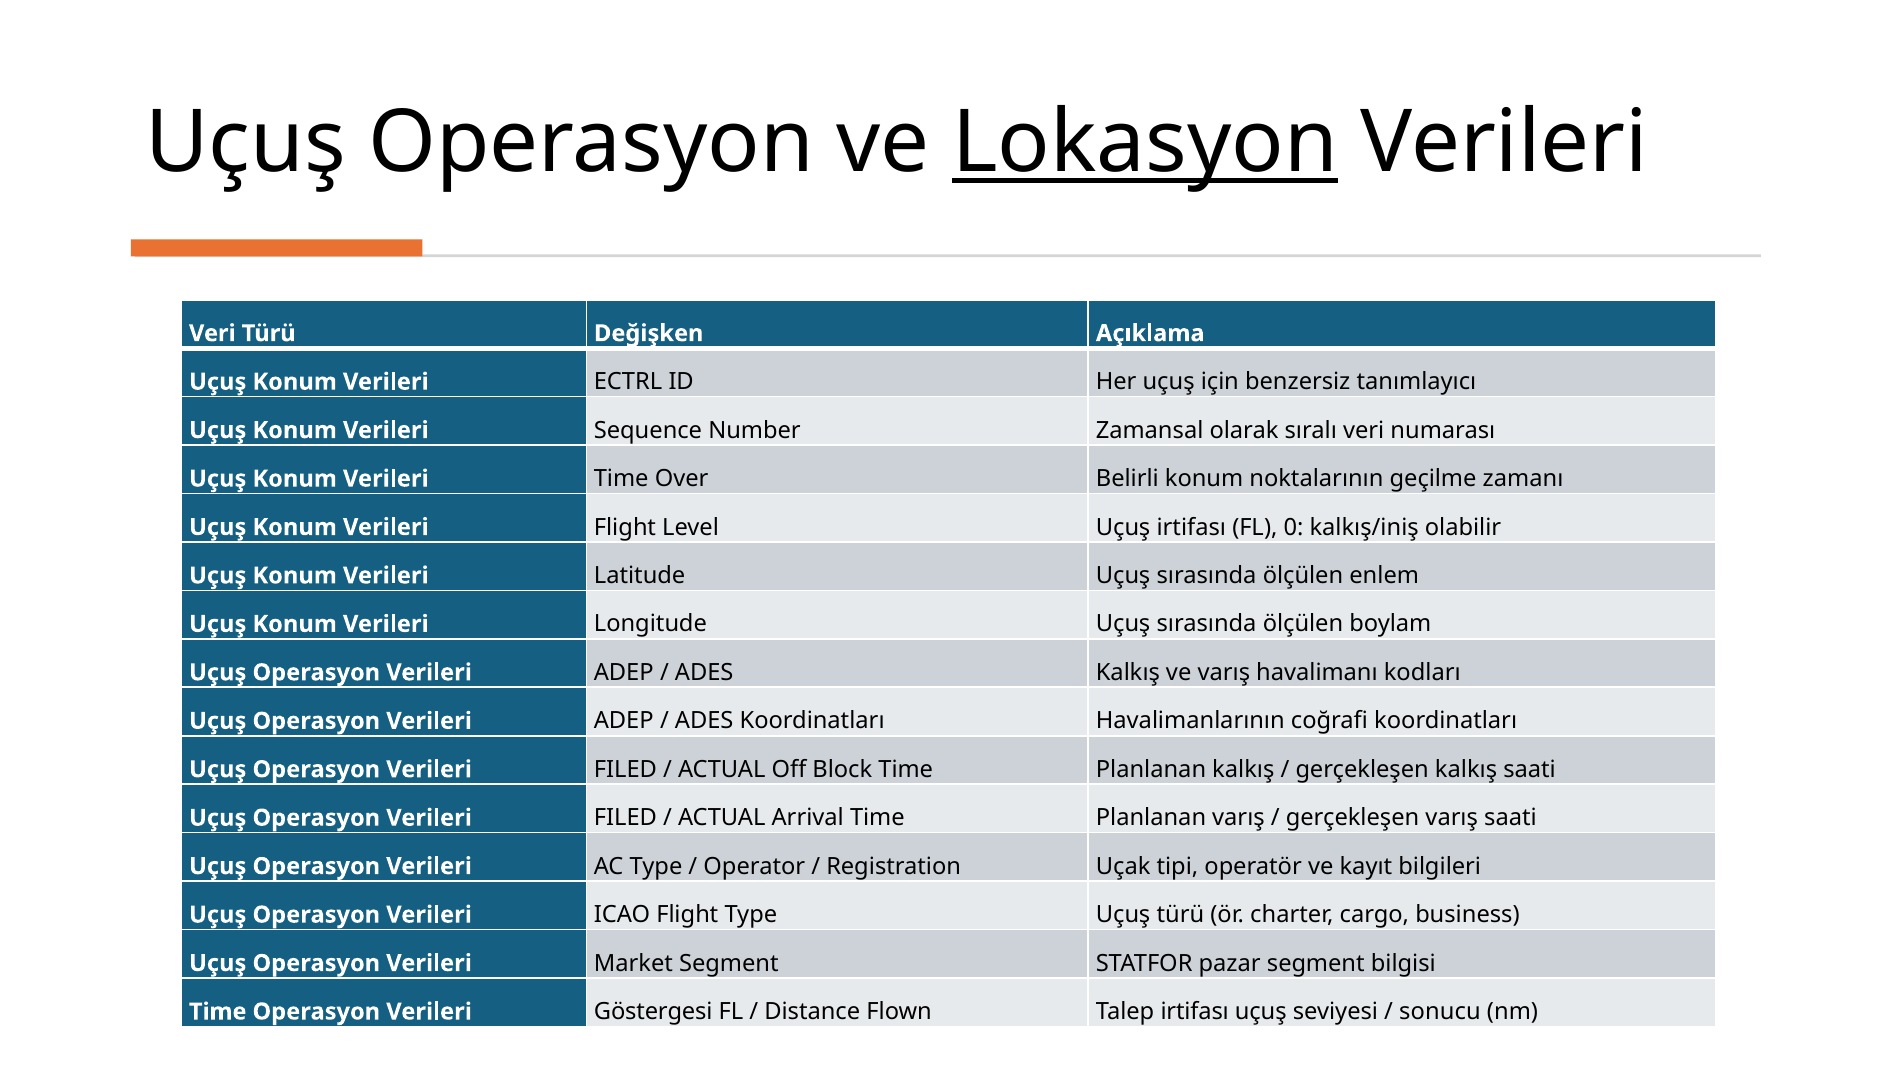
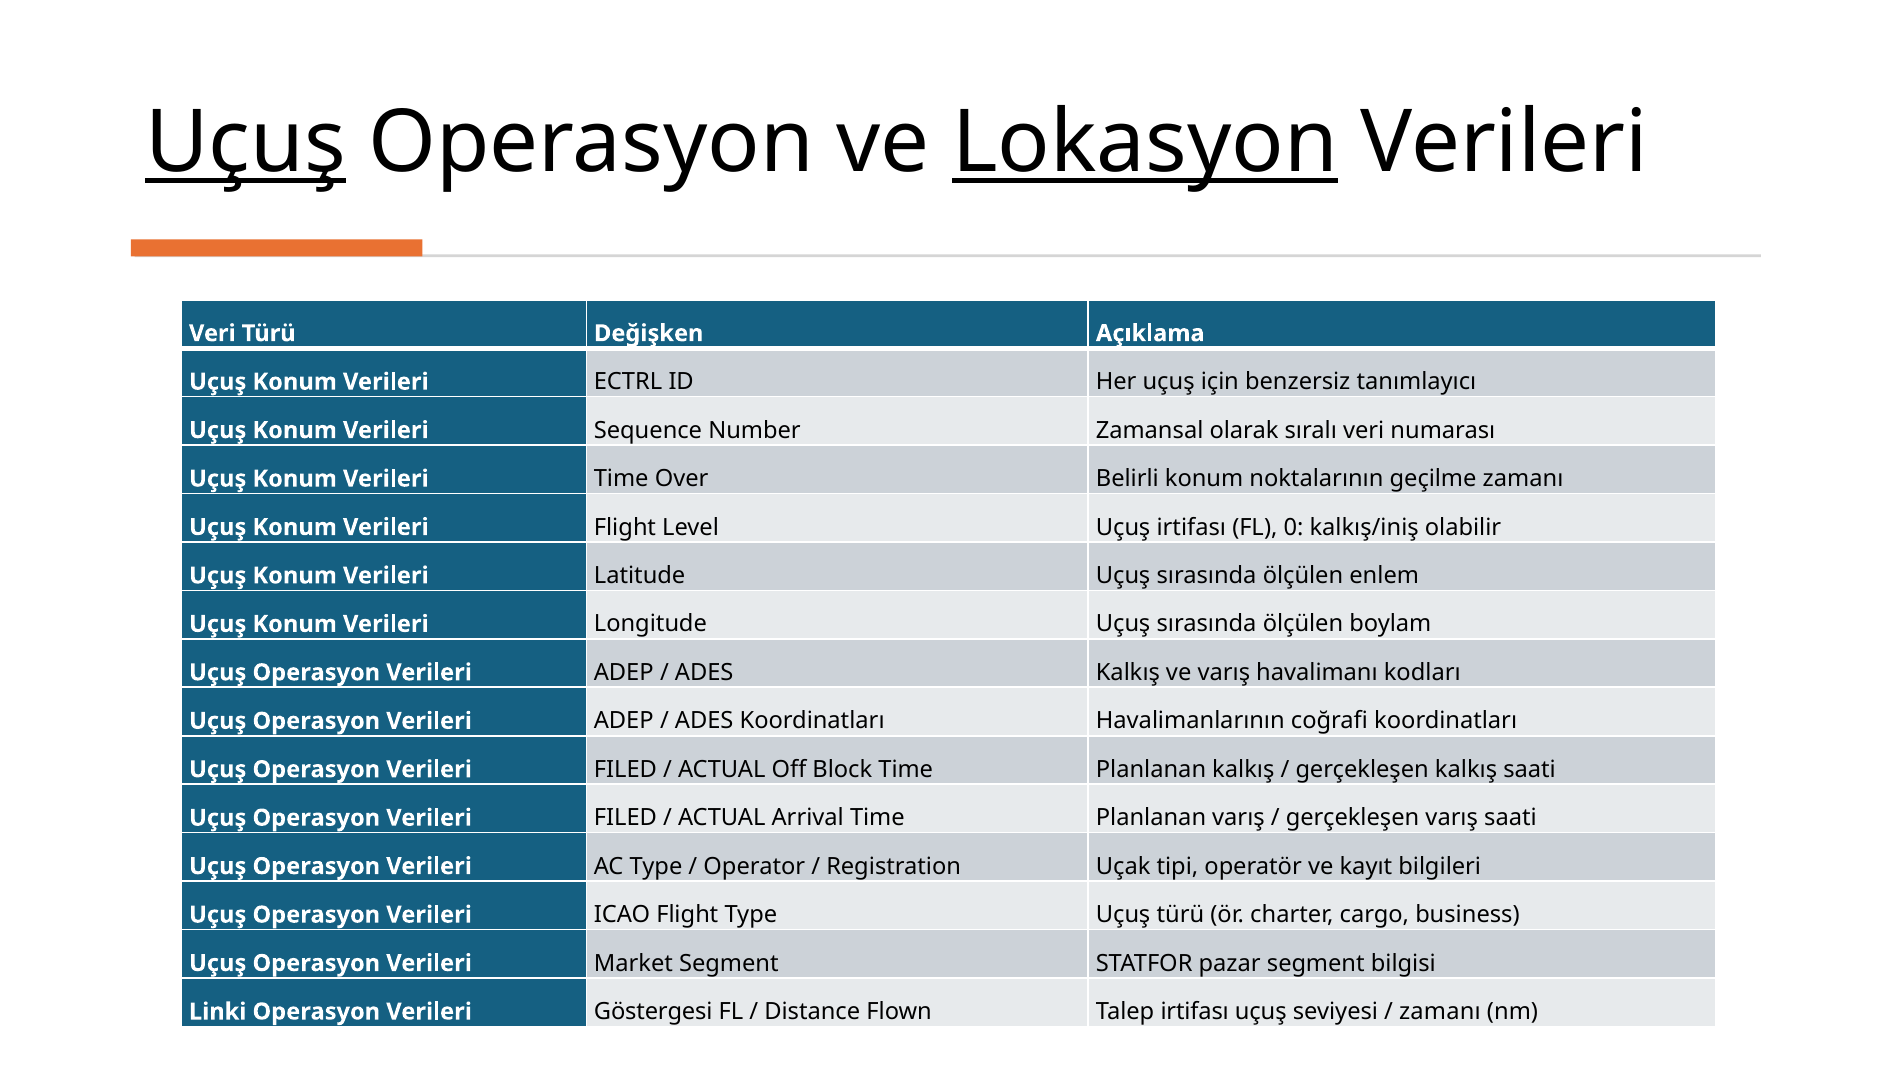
Uçuş at (245, 143) underline: none -> present
Time at (218, 1012): Time -> Linki
sonucu at (1440, 1012): sonucu -> zamanı
